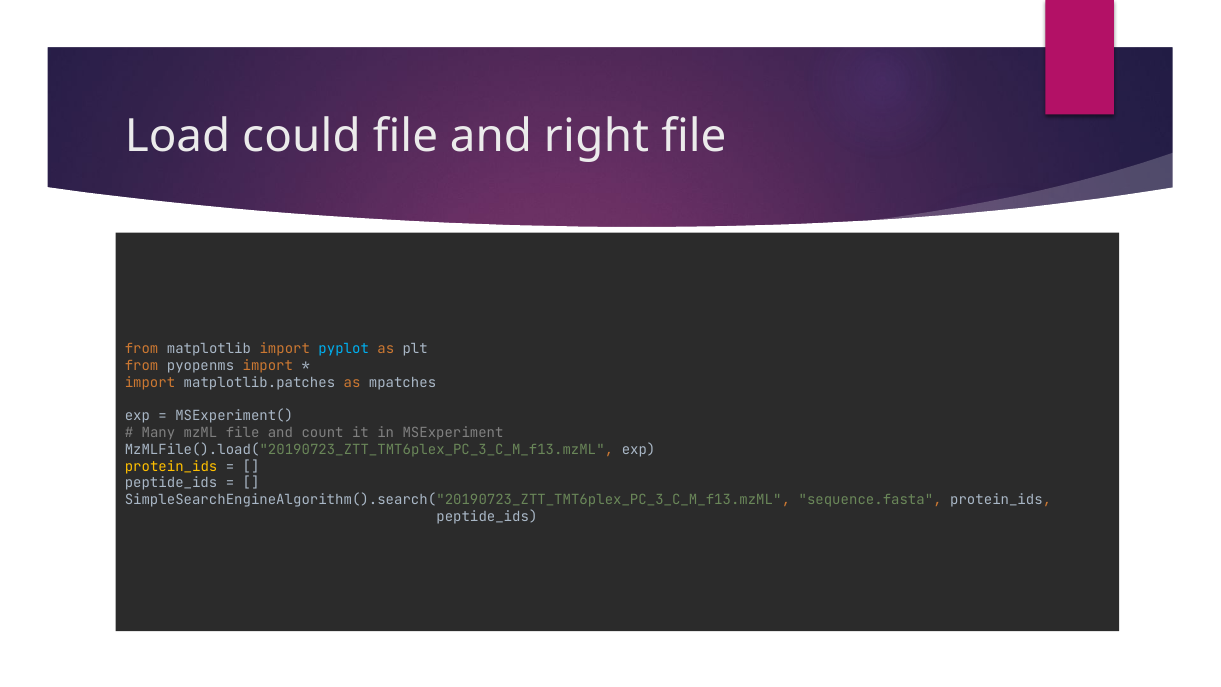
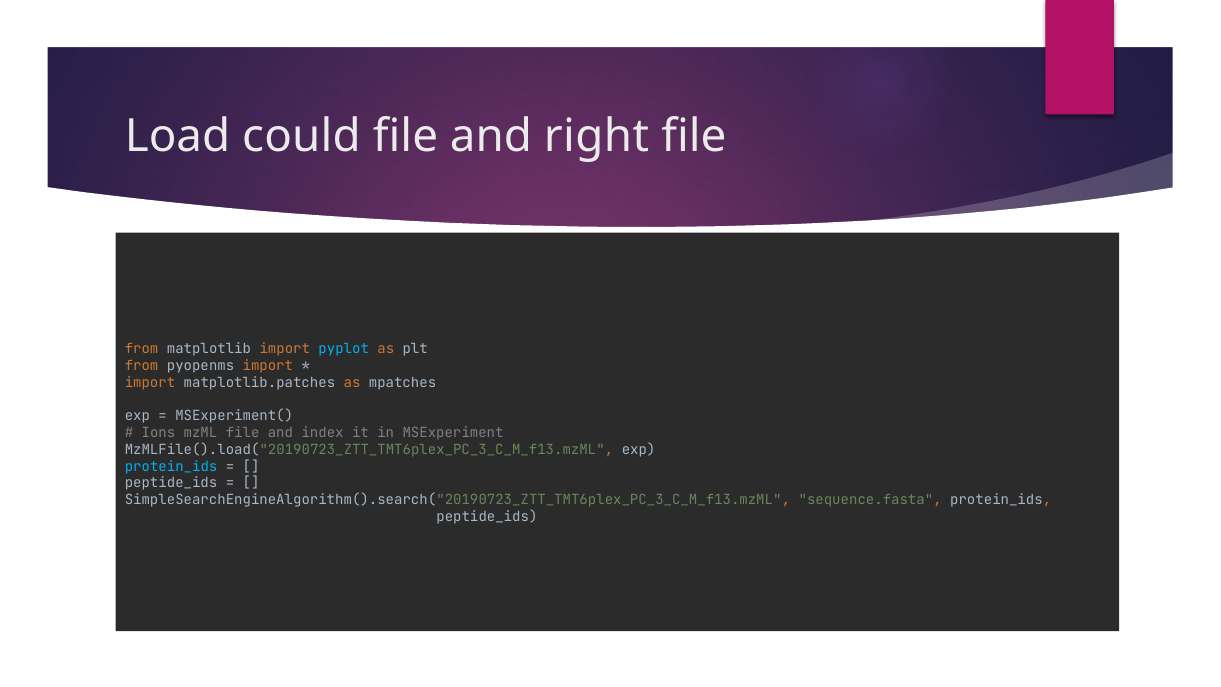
Many: Many -> Ions
count: count -> index
protein_ids at (171, 466) colour: yellow -> light blue
